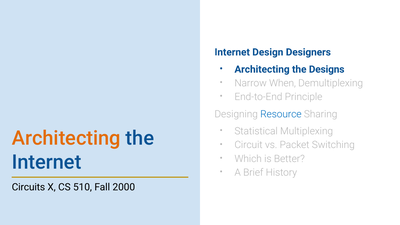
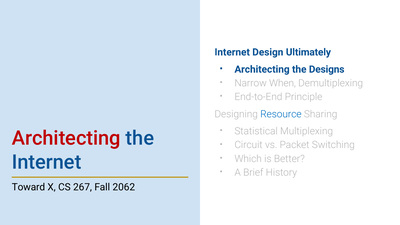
Designers: Designers -> Ultimately
Architecting at (66, 138) colour: orange -> red
Circuits: Circuits -> Toward
510: 510 -> 267
2000: 2000 -> 2062
